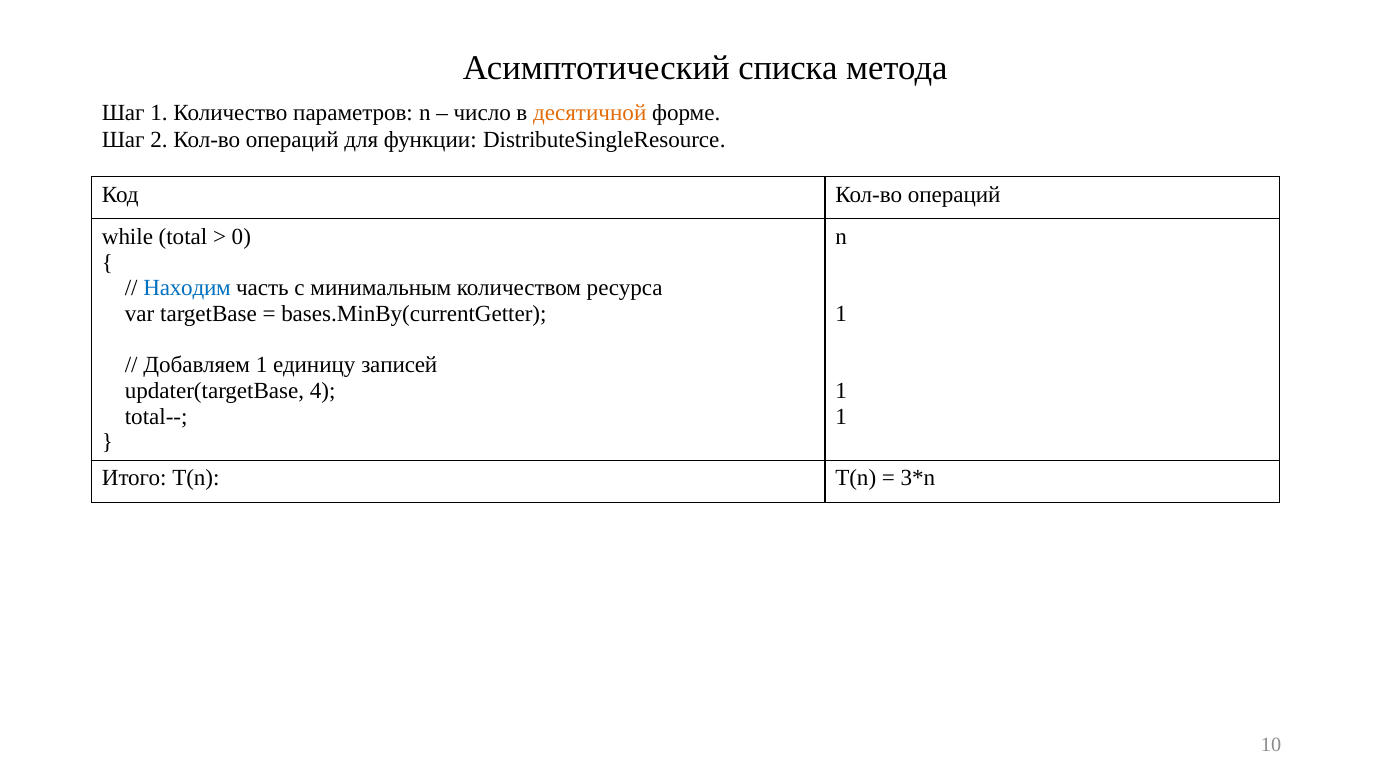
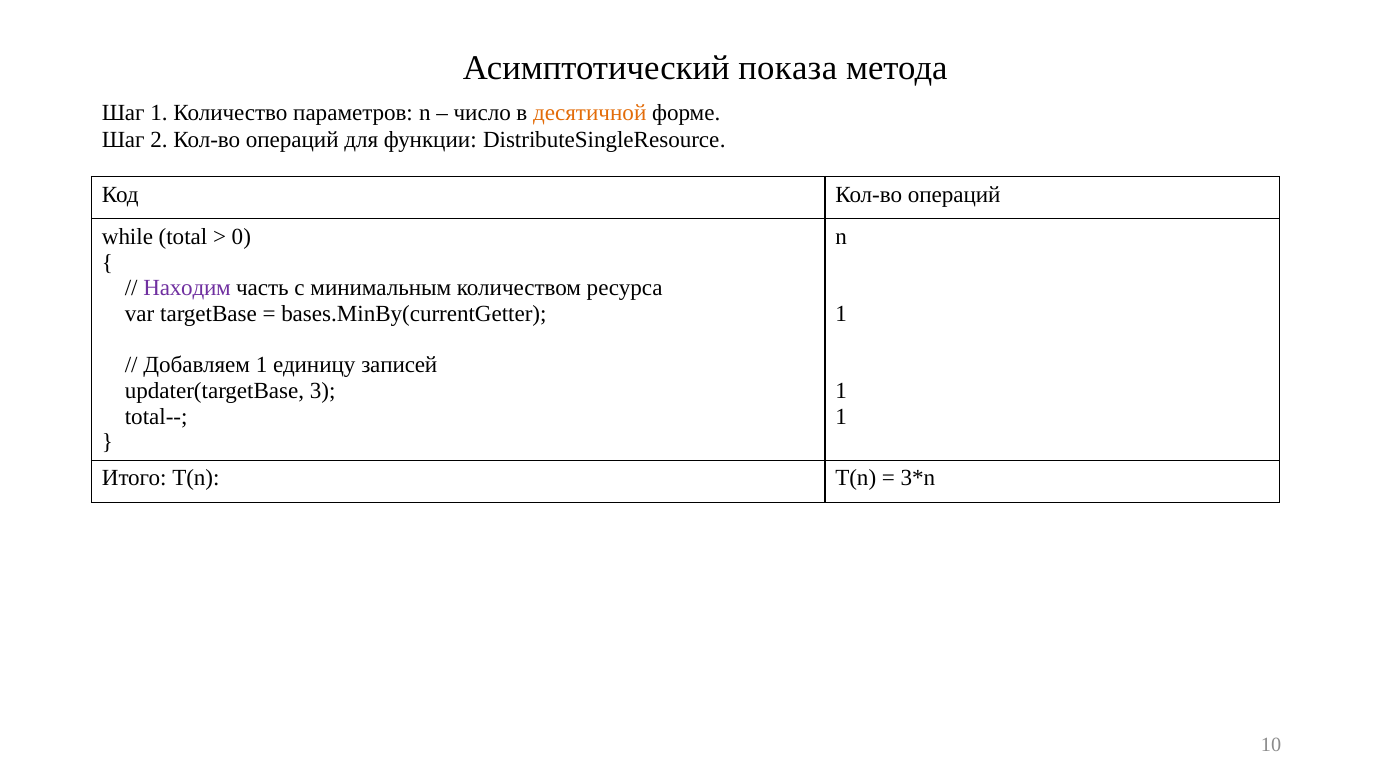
списка: списка -> показа
Находим colour: blue -> purple
4: 4 -> 3
